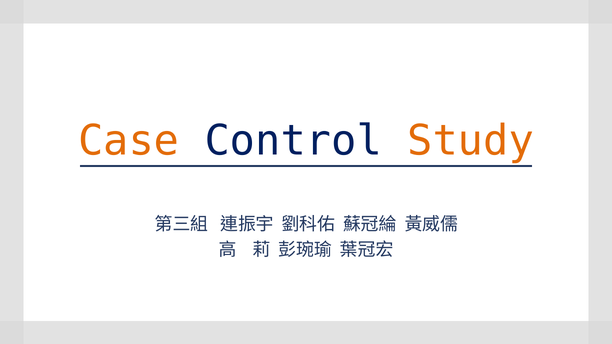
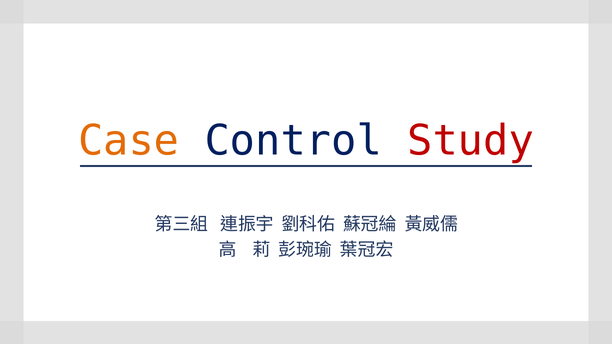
Study colour: orange -> red
